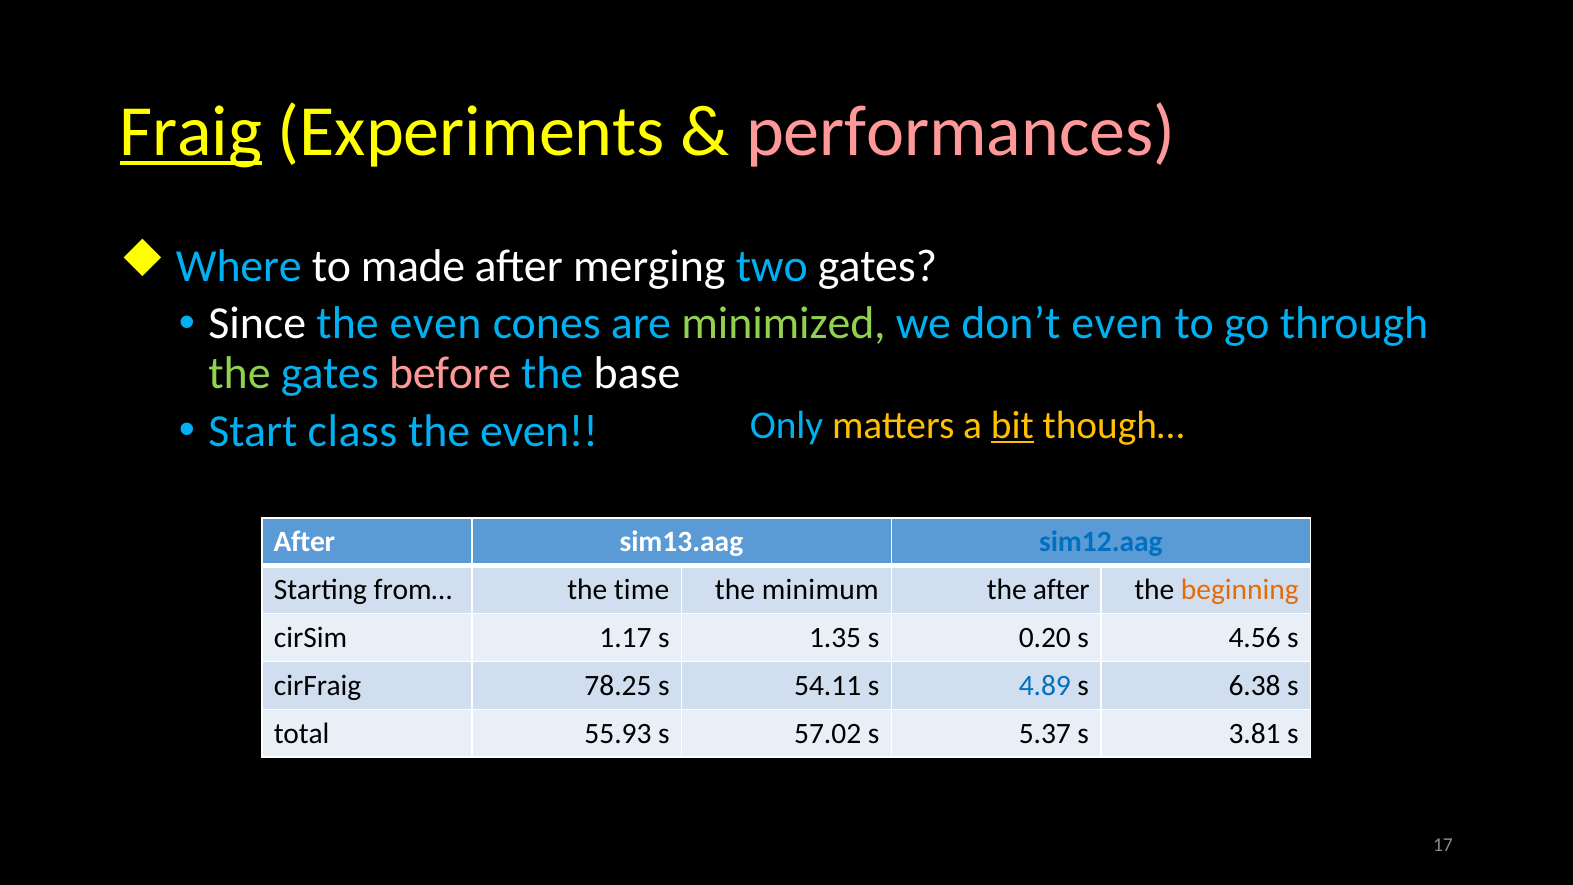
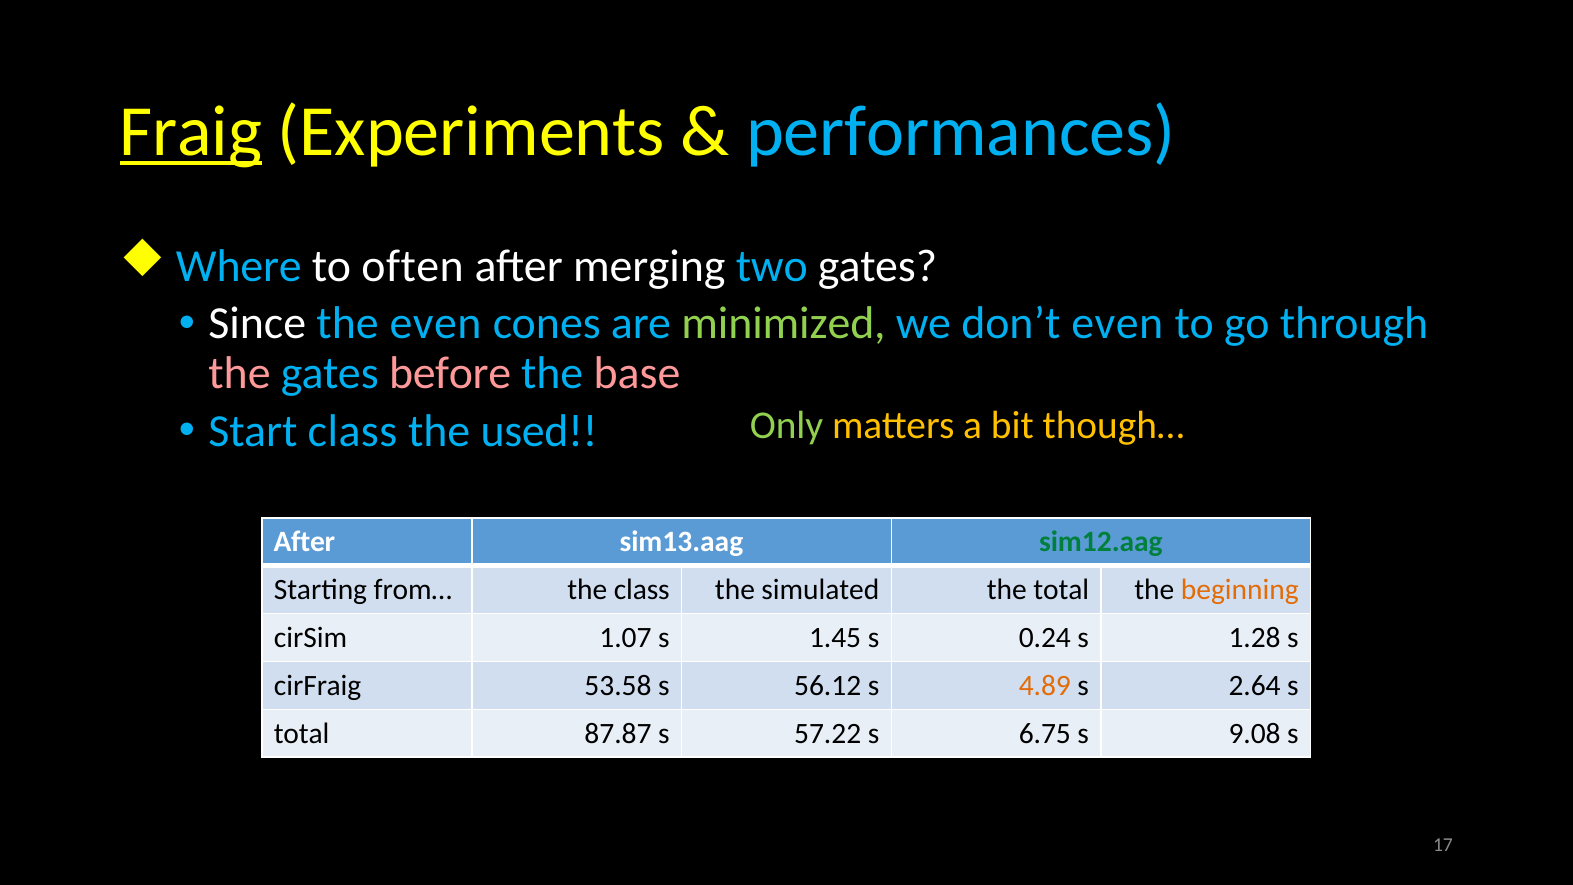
performances colour: pink -> light blue
made: made -> often
the at (239, 373) colour: light green -> pink
base colour: white -> pink
even at (539, 431): even -> used
Only colour: light blue -> light green
bit underline: present -> none
sim12.aag colour: blue -> green
the time: time -> class
minimum: minimum -> simulated
the after: after -> total
1.17: 1.17 -> 1.07
1.35: 1.35 -> 1.45
0.20: 0.20 -> 0.24
4.56: 4.56 -> 1.28
78.25: 78.25 -> 53.58
54.11: 54.11 -> 56.12
4.89 colour: blue -> orange
6.38: 6.38 -> 2.64
55.93: 55.93 -> 87.87
57.02: 57.02 -> 57.22
5.37: 5.37 -> 6.75
3.81: 3.81 -> 9.08
